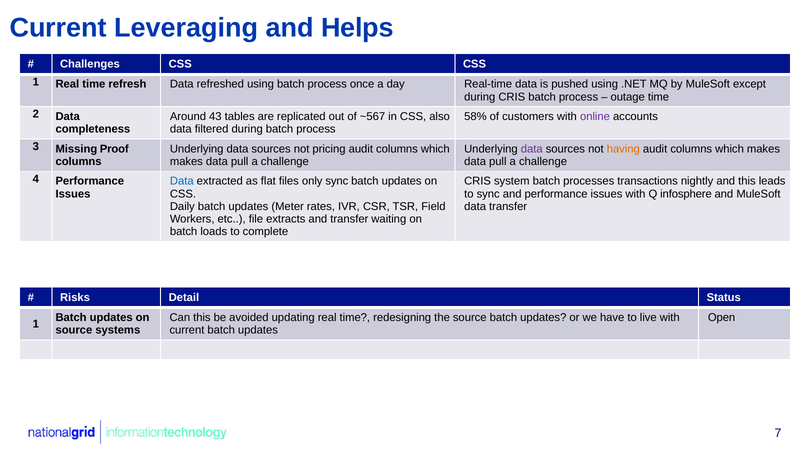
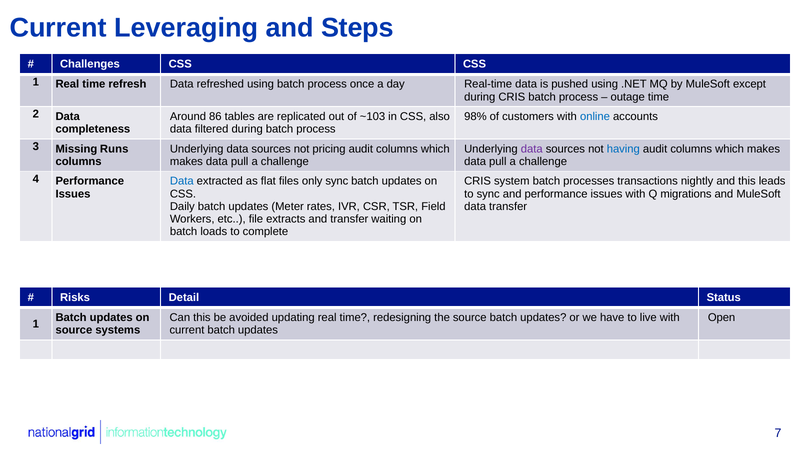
Helps: Helps -> Steps
43: 43 -> 86
~567: ~567 -> ~103
58%: 58% -> 98%
online colour: purple -> blue
Proof: Proof -> Runs
having colour: orange -> blue
infosphere: infosphere -> migrations
